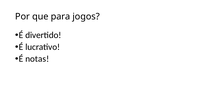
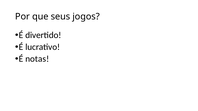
para: para -> seus
